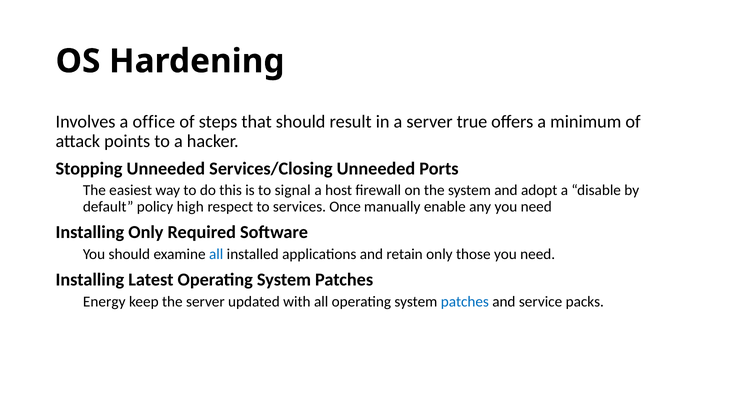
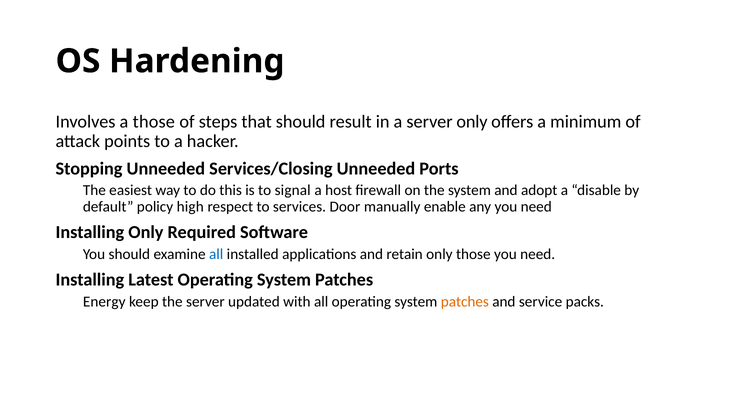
a office: office -> those
server true: true -> only
Once: Once -> Door
patches at (465, 302) colour: blue -> orange
